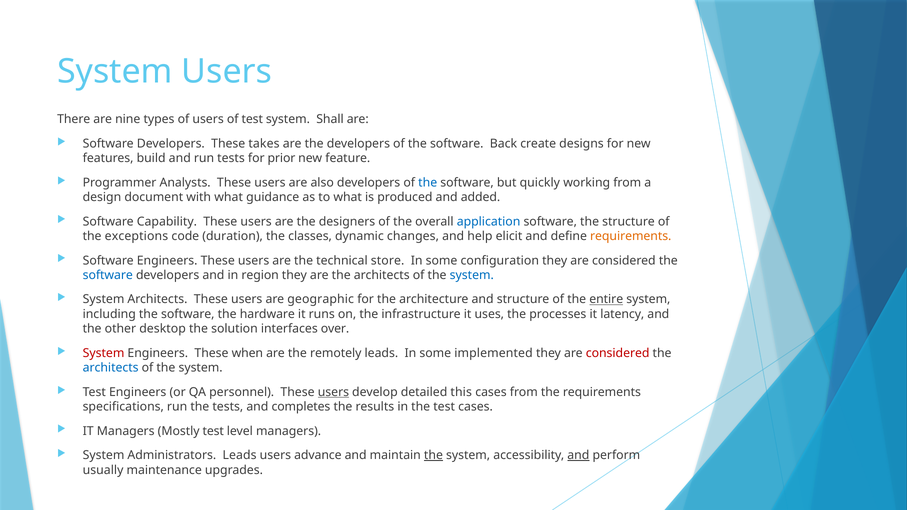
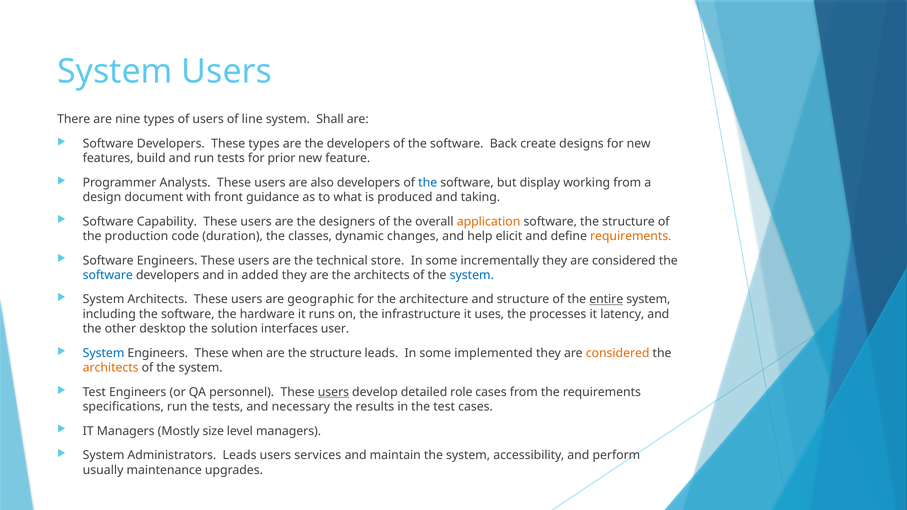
of test: test -> line
These takes: takes -> types
quickly: quickly -> display
with what: what -> front
added: added -> taking
application colour: blue -> orange
exceptions: exceptions -> production
configuration: configuration -> incrementally
region: region -> added
over: over -> user
System at (104, 353) colour: red -> blue
are the remotely: remotely -> structure
considered at (618, 353) colour: red -> orange
architects at (111, 368) colour: blue -> orange
this: this -> role
completes: completes -> necessary
Mostly test: test -> size
advance: advance -> services
the at (433, 455) underline: present -> none
and at (578, 455) underline: present -> none
